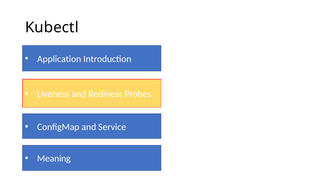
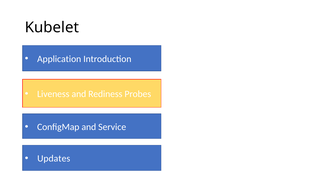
Kubectl: Kubectl -> Kubelet
Meaning: Meaning -> Updates
